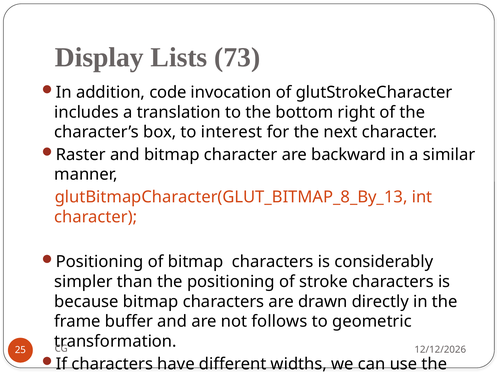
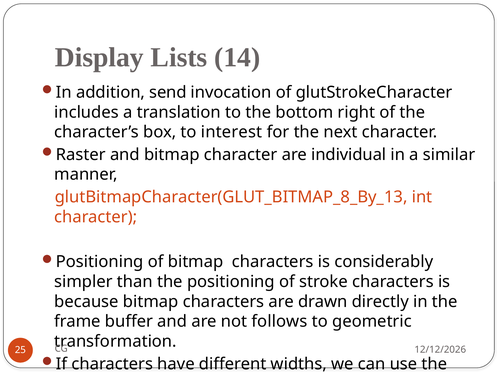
73: 73 -> 14
code: code -> send
backward: backward -> individual
